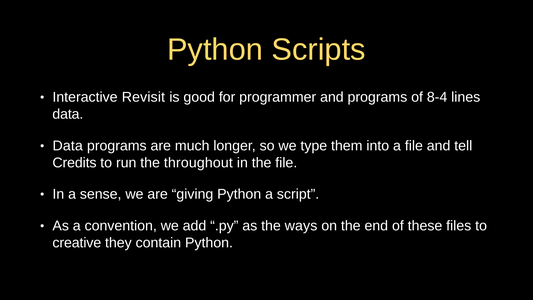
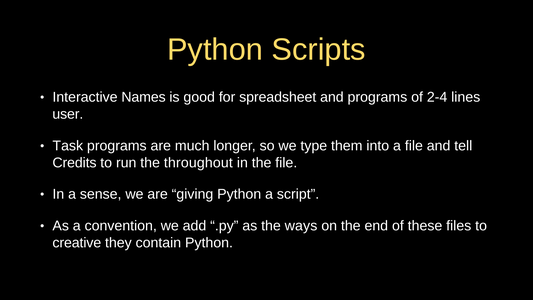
Revisit: Revisit -> Names
programmer: programmer -> spreadsheet
8-4: 8-4 -> 2-4
data at (68, 114): data -> user
Data at (68, 146): Data -> Task
